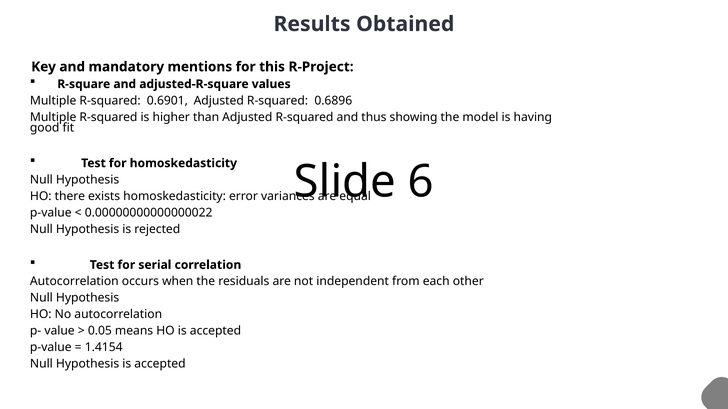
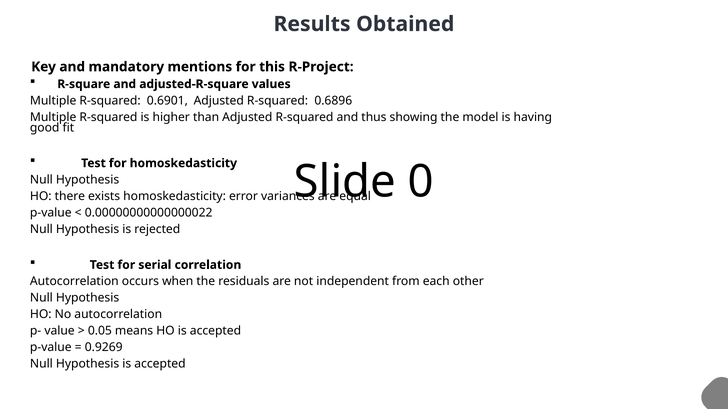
6: 6 -> 0
1.4154: 1.4154 -> 0.9269
